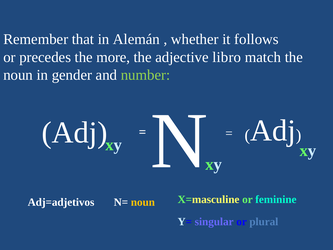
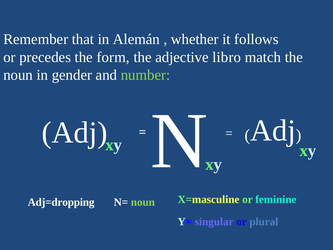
more: more -> form
Adj=adjetivos: Adj=adjetivos -> Adj=dropping
noun at (143, 202) colour: yellow -> light green
